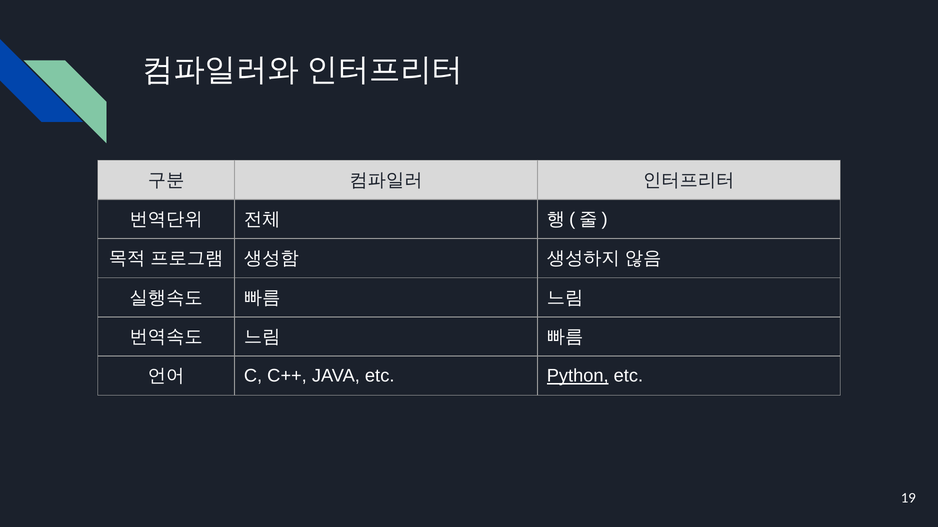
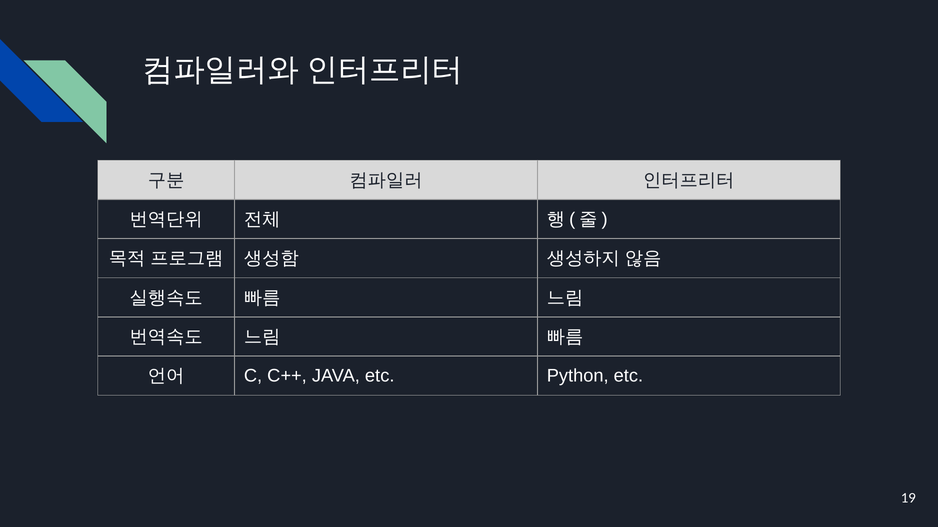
Python underline: present -> none
